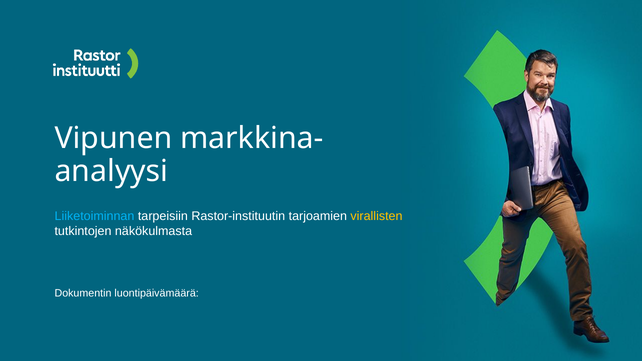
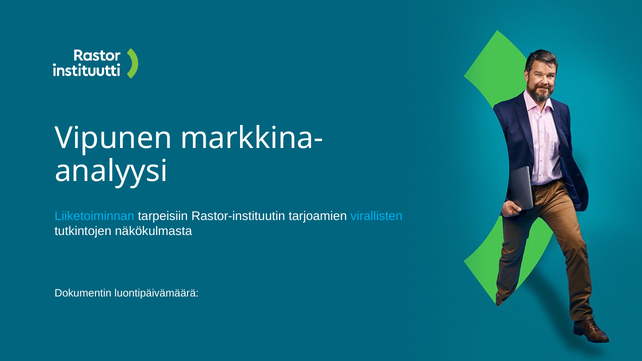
virallisten colour: yellow -> light blue
